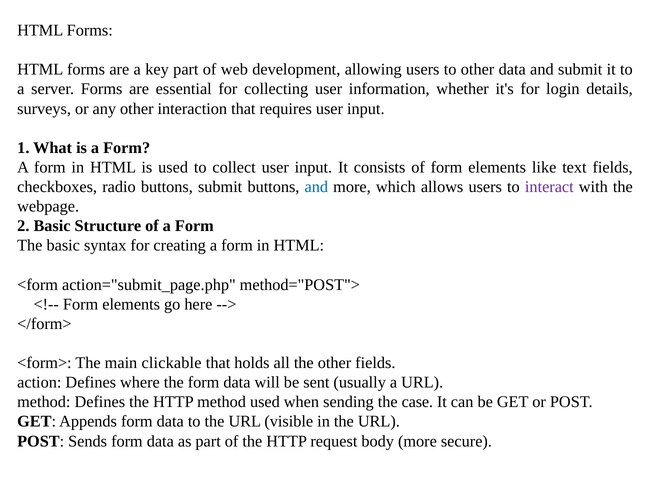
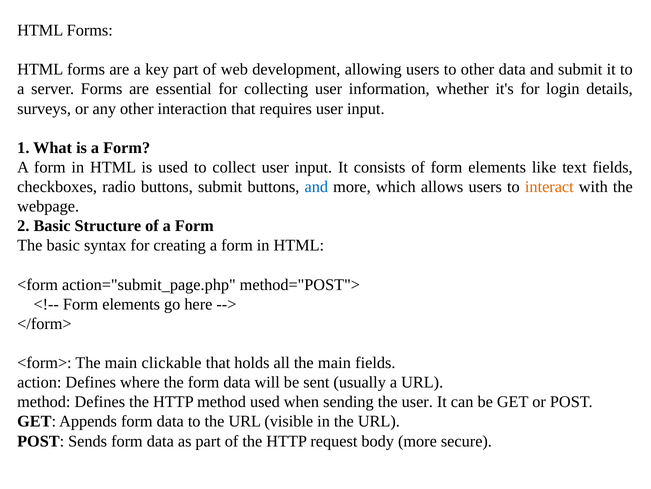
interact colour: purple -> orange
all the other: other -> main
the case: case -> user
